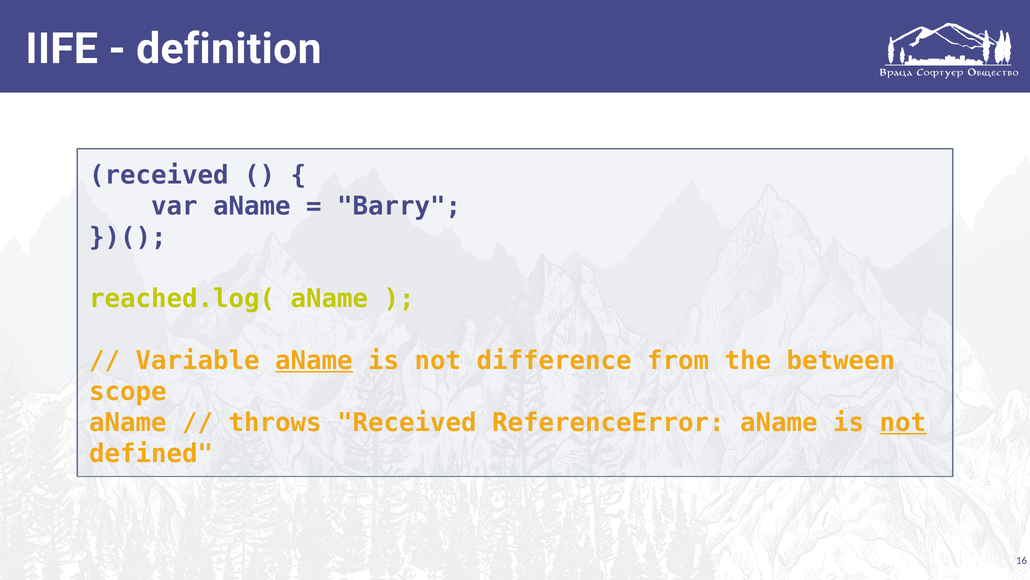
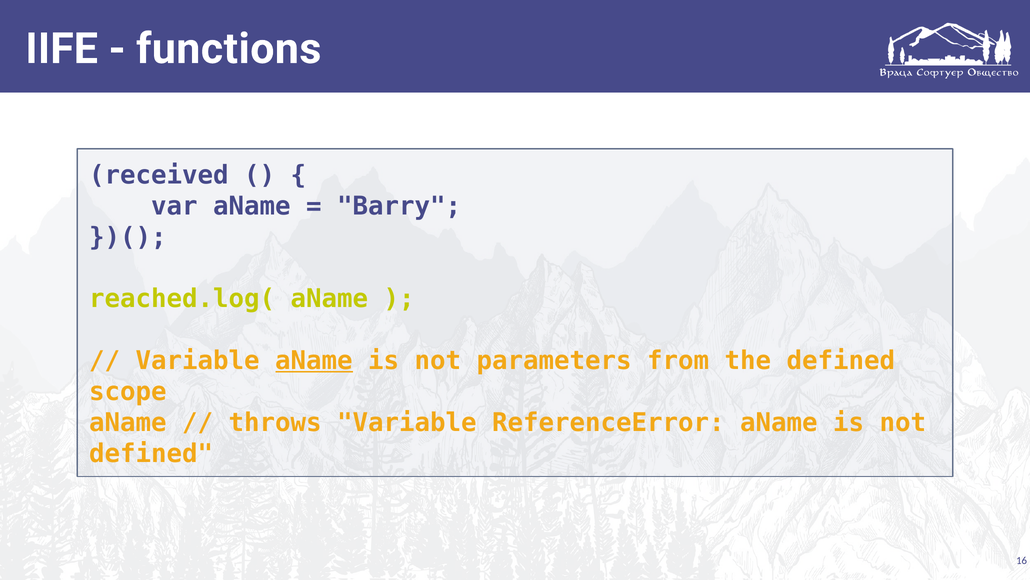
definition: definition -> functions
difference: difference -> parameters
the between: between -> defined
throws Received: Received -> Variable
not at (903, 422) underline: present -> none
